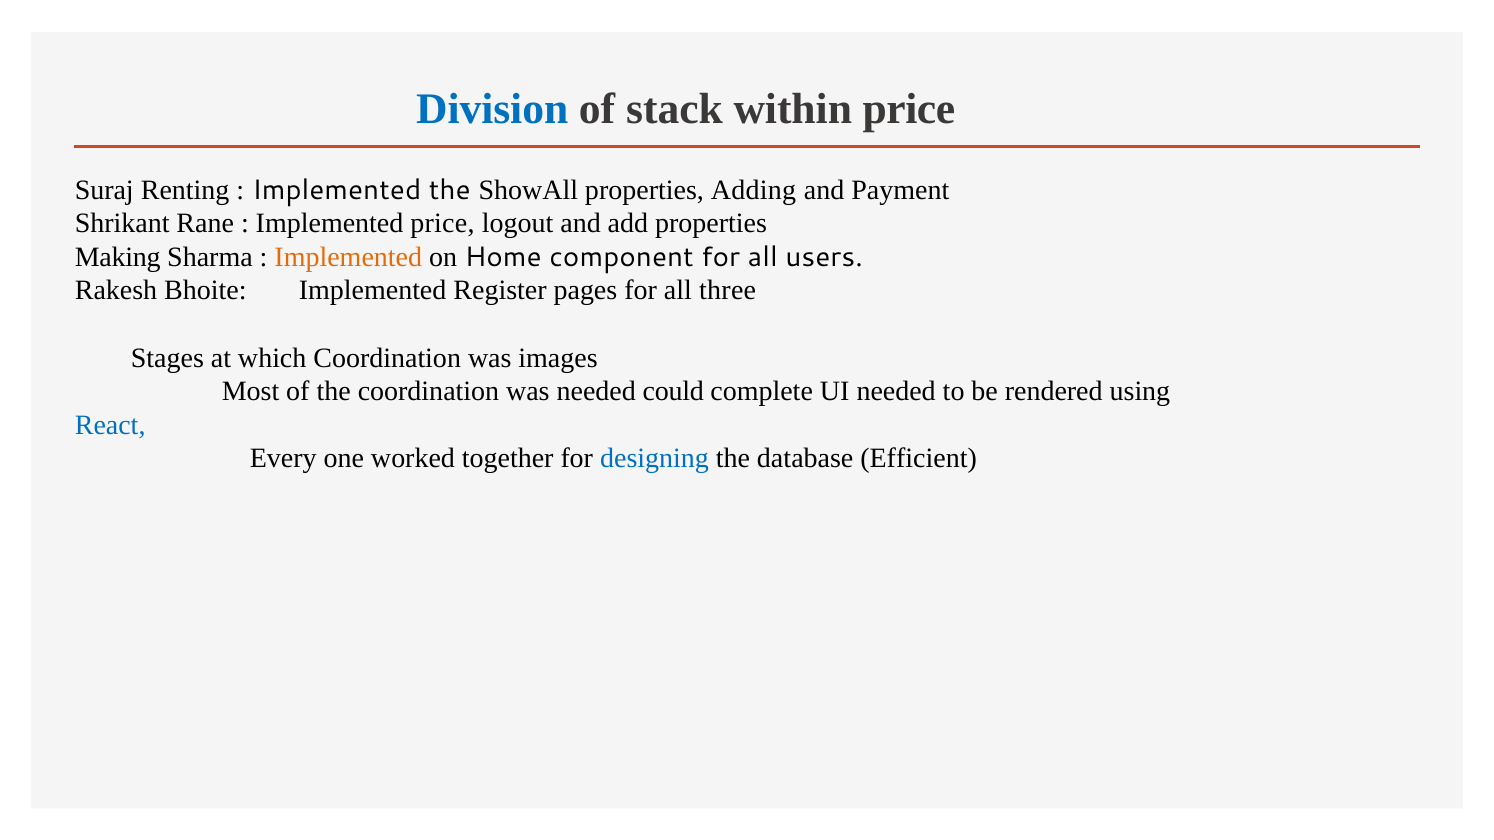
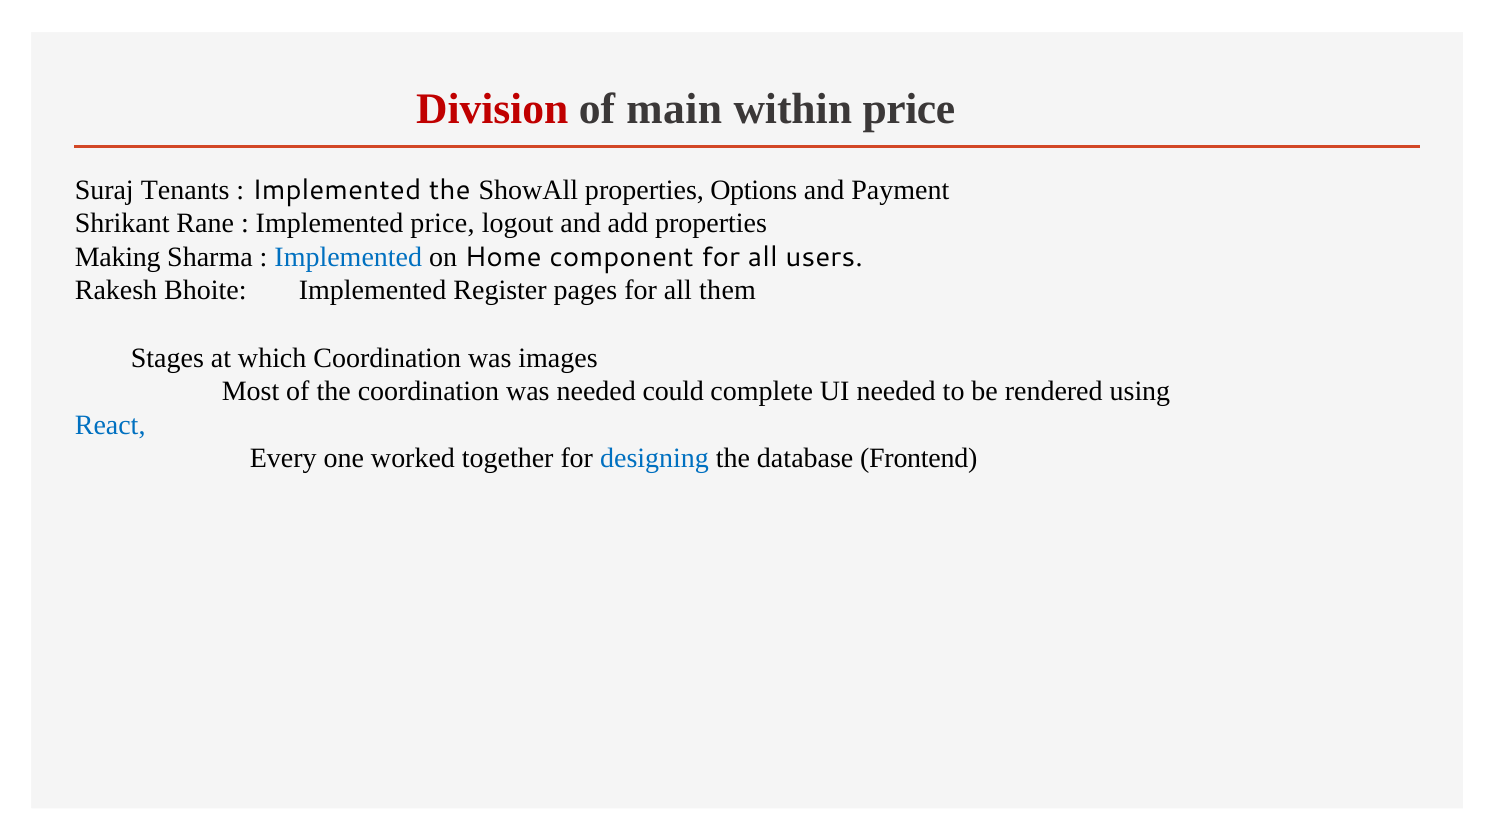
Division colour: blue -> red
stack: stack -> main
Renting: Renting -> Tenants
Adding: Adding -> Options
Implemented at (348, 257) colour: orange -> blue
three: three -> them
Efficient: Efficient -> Frontend
